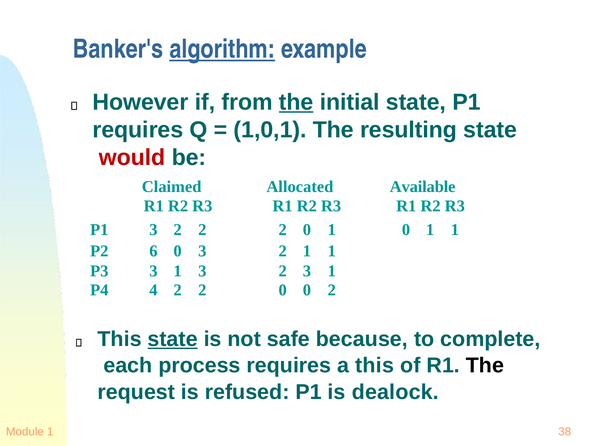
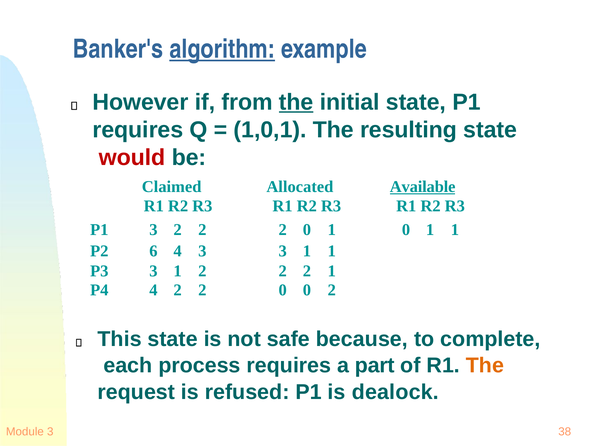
Available underline: none -> present
6 0: 0 -> 4
2 at (283, 251): 2 -> 3
1 3: 3 -> 2
3 at (307, 271): 3 -> 2
state at (173, 339) underline: present -> none
a this: this -> part
The at (485, 365) colour: black -> orange
Module 1: 1 -> 3
